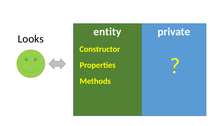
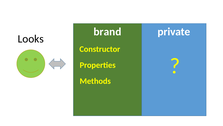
entity: entity -> brand
